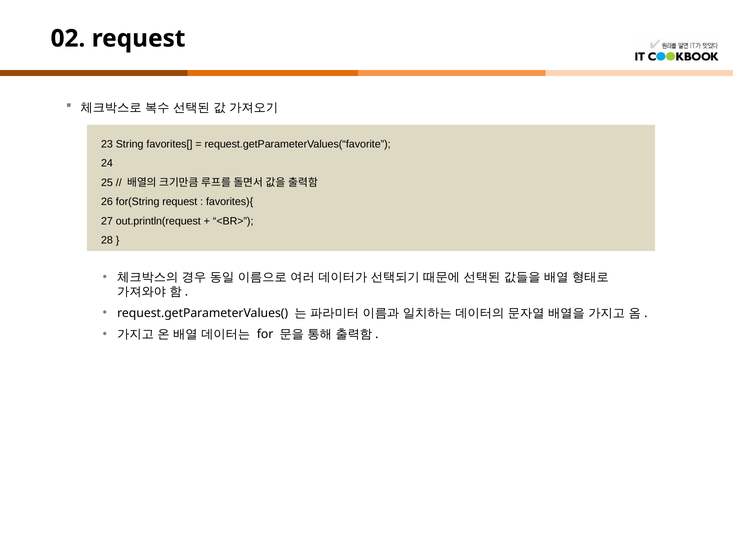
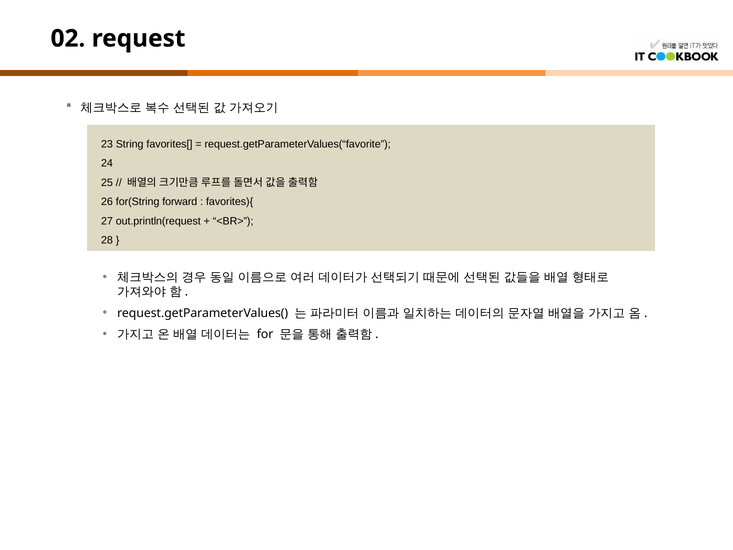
for(String request: request -> forward
